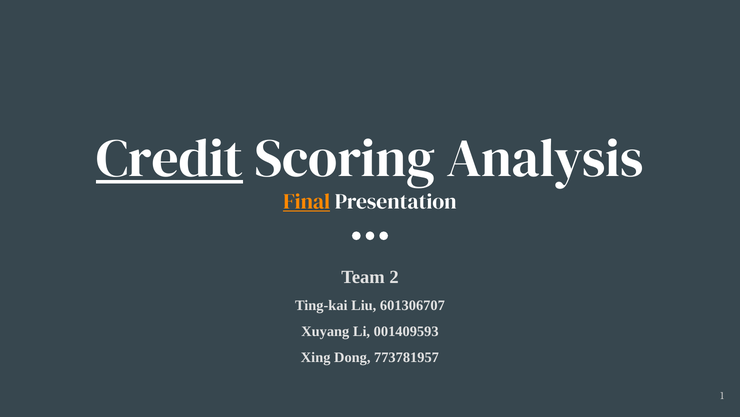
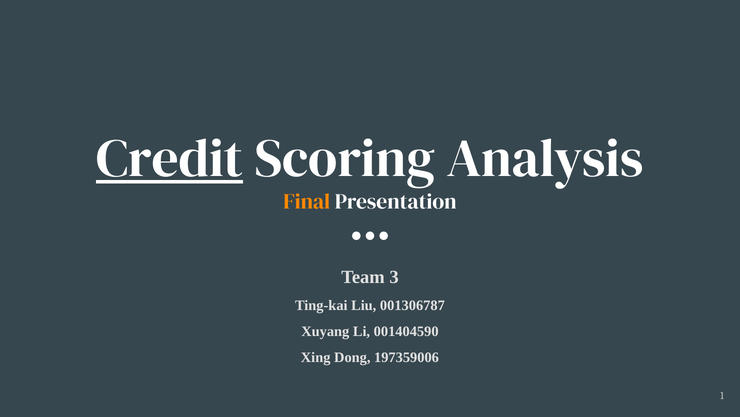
Final underline: present -> none
2: 2 -> 3
601306707: 601306707 -> 001306787
001409593: 001409593 -> 001404590
773781957: 773781957 -> 197359006
